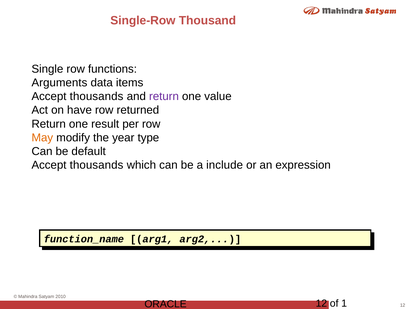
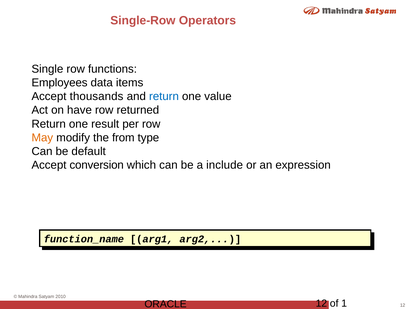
Thousand: Thousand -> Operators
Arguments: Arguments -> Employees
return at (164, 96) colour: purple -> blue
year: year -> from
thousands at (97, 165): thousands -> conversion
